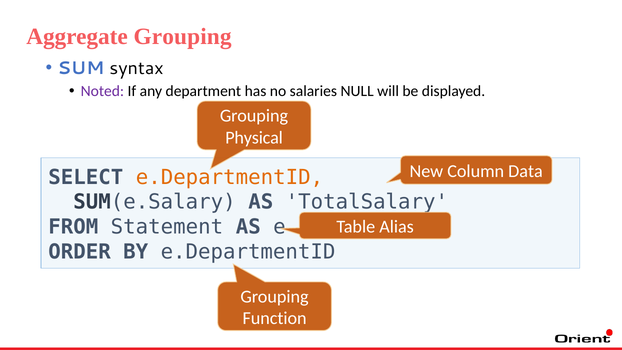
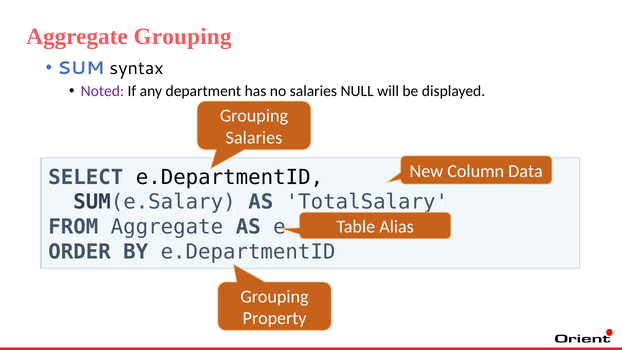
Physical at (254, 138): Physical -> Salaries
e.DepartmentID at (229, 177) colour: orange -> black
FROM Statement: Statement -> Aggregate
Function: Function -> Property
